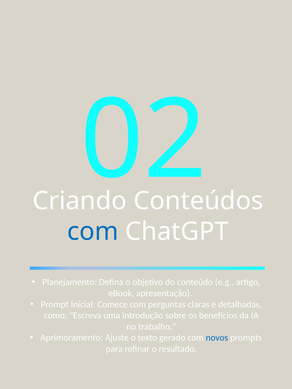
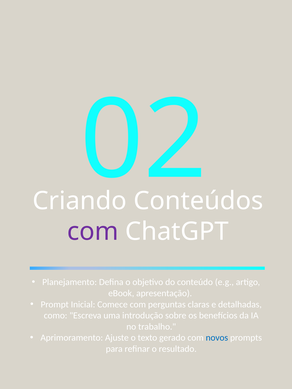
com at (93, 232) colour: blue -> purple
